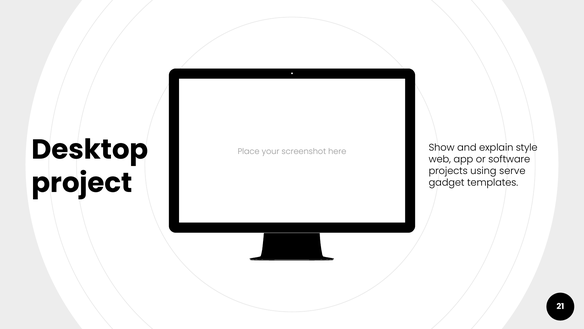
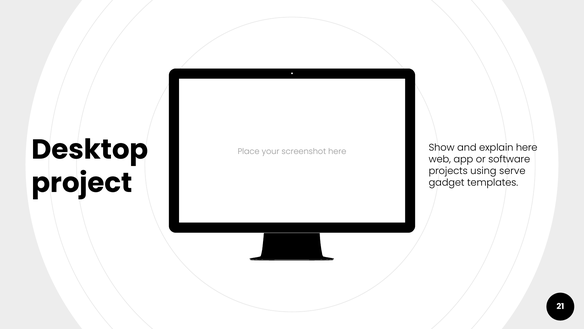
explain style: style -> here
